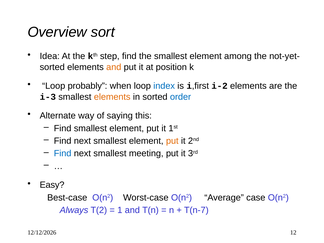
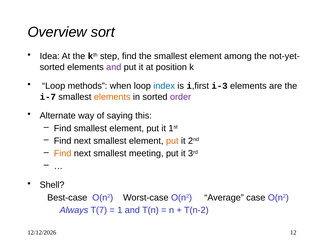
and at (114, 67) colour: orange -> purple
probably: probably -> methods
i-2: i-2 -> i-3
i-3: i-3 -> i-7
order colour: blue -> purple
Find at (63, 154) colour: blue -> orange
Easy: Easy -> Shell
T(2: T(2 -> T(7
T(n-7: T(n-7 -> T(n-2
